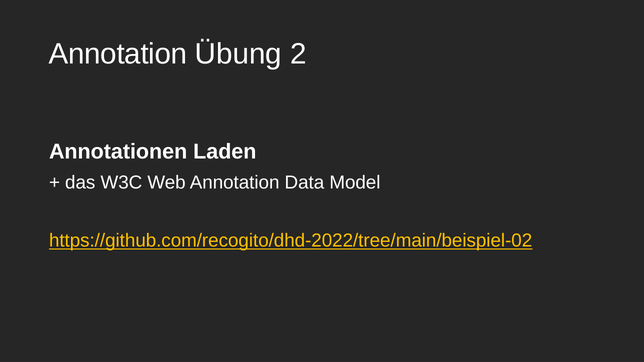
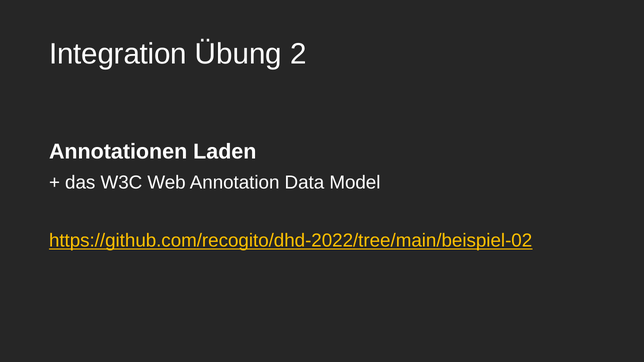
Annotation at (118, 54): Annotation -> Integration
